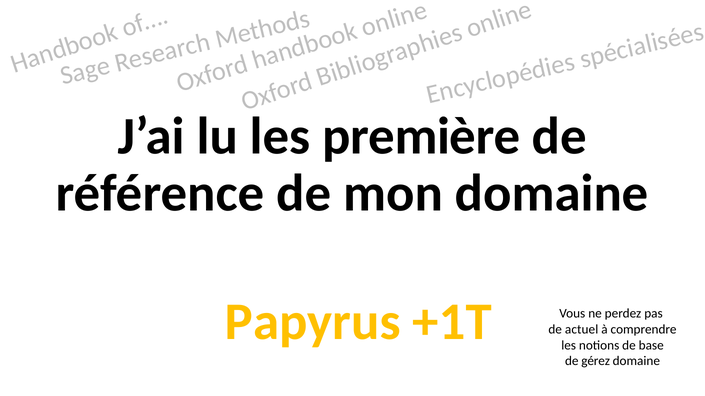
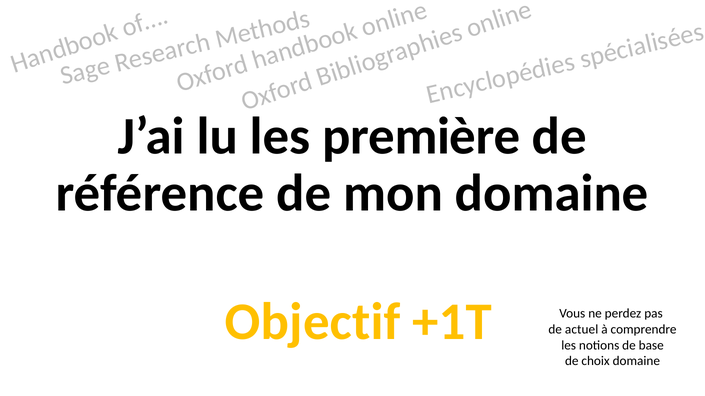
Papyrus: Papyrus -> Objectif
gérez: gérez -> choix
